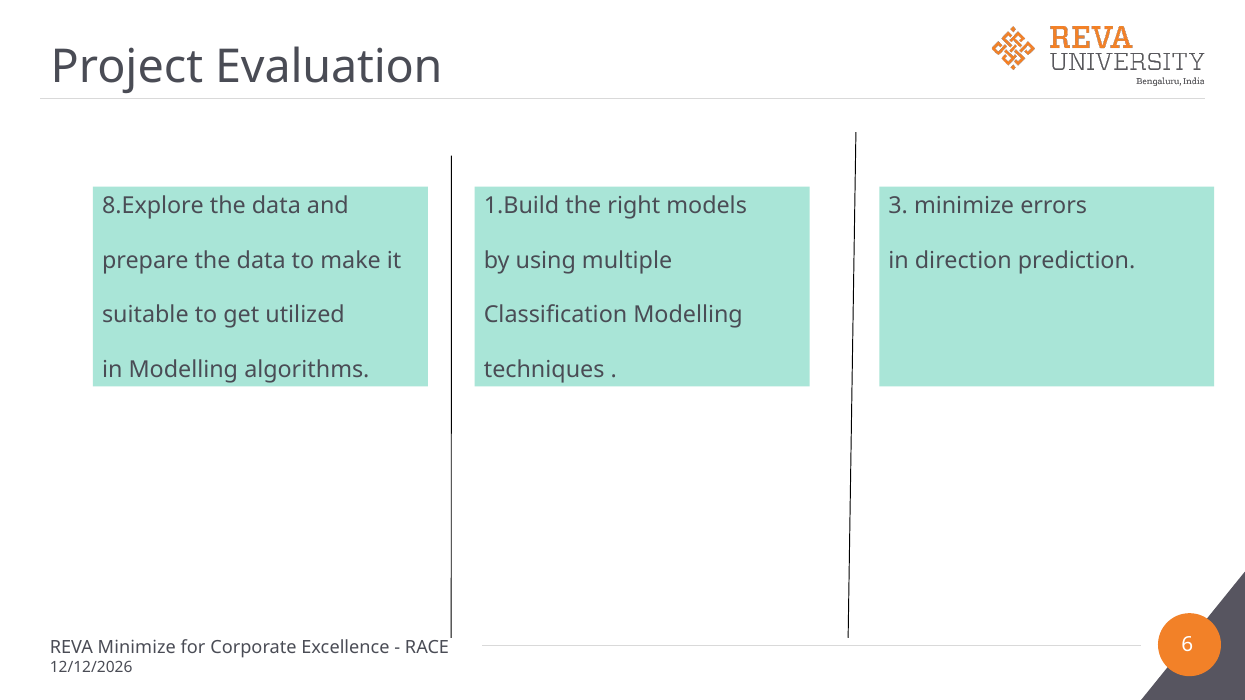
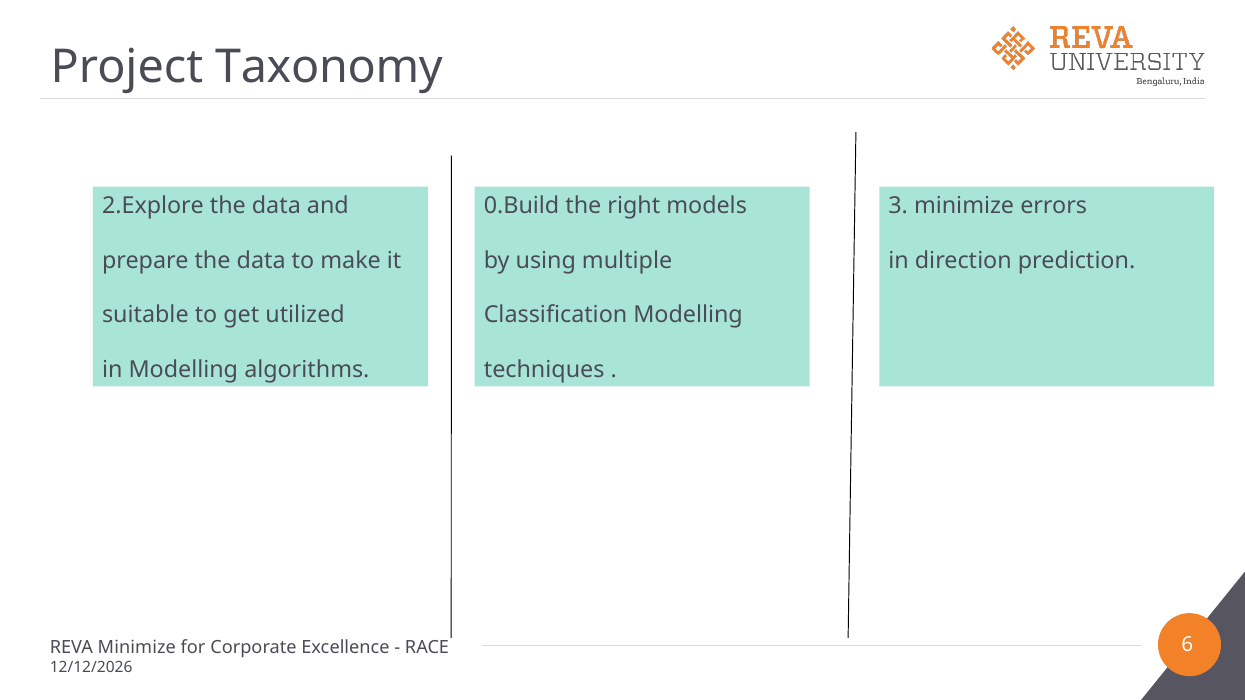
Evaluation: Evaluation -> Taxonomy
8.Explore: 8.Explore -> 2.Explore
1.Build: 1.Build -> 0.Build
